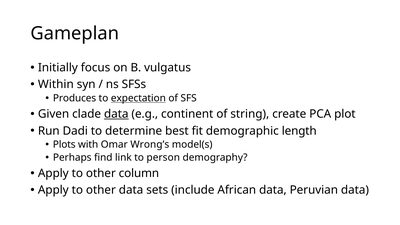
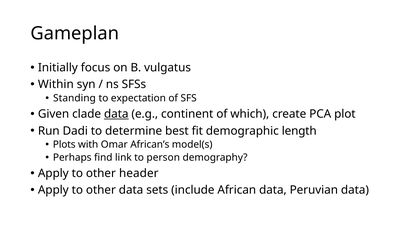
Produces: Produces -> Standing
expectation underline: present -> none
string: string -> which
Wrong’s: Wrong’s -> African’s
column: column -> header
